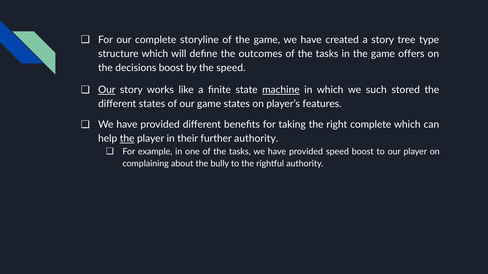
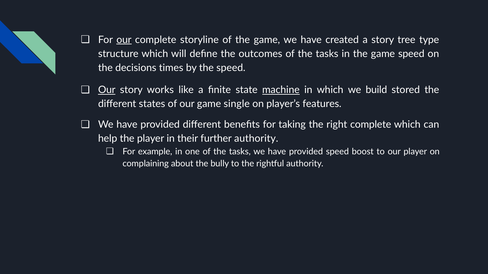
our at (124, 40) underline: none -> present
game offers: offers -> speed
decisions boost: boost -> times
such: such -> build
game states: states -> single
the at (127, 139) underline: present -> none
